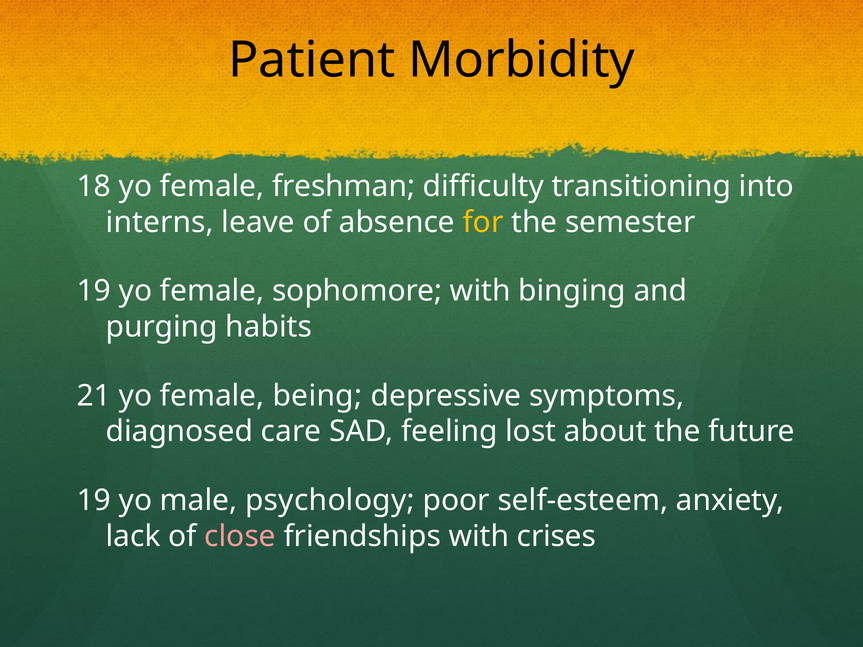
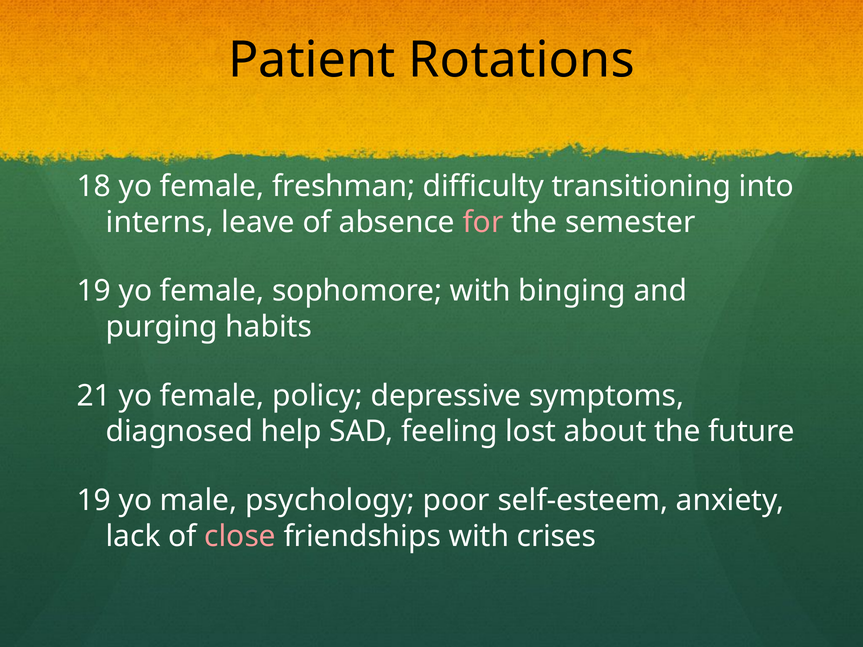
Morbidity: Morbidity -> Rotations
for colour: yellow -> pink
being: being -> policy
care: care -> help
